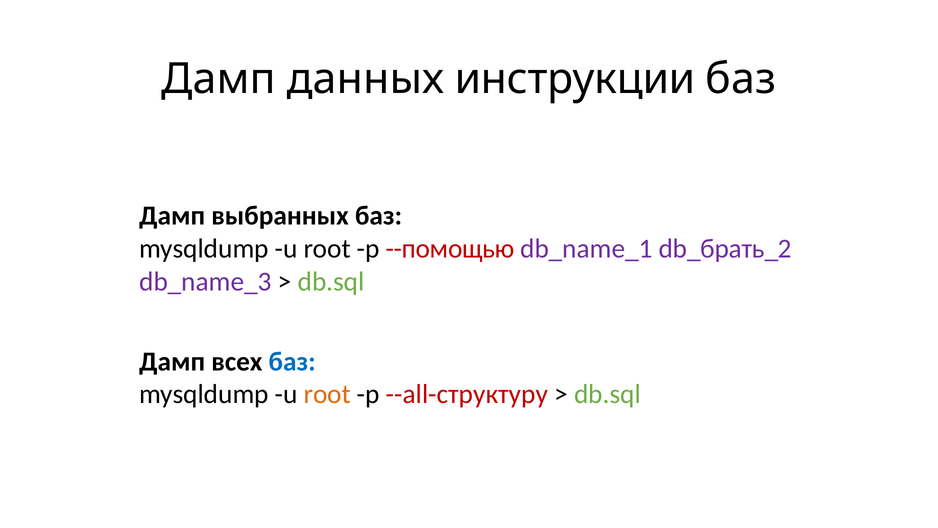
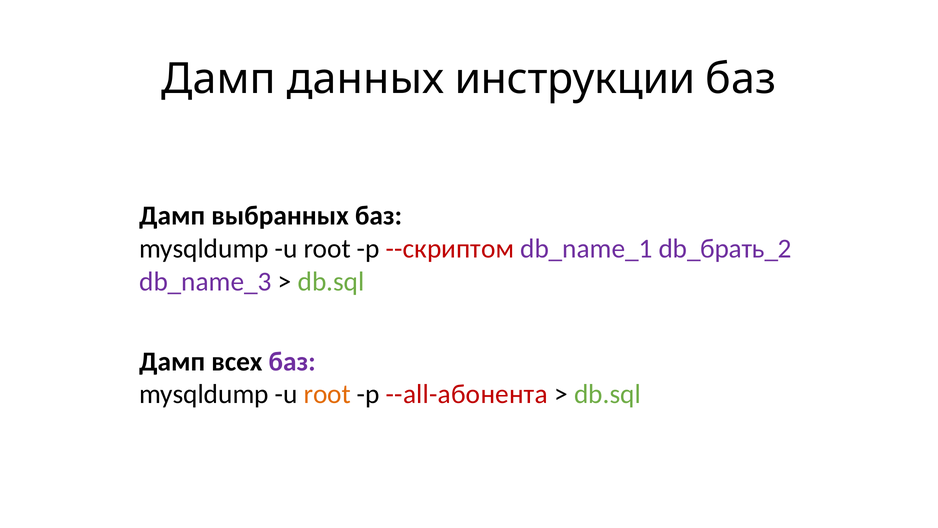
--помощью: --помощью -> --скриптом
баз at (292, 361) colour: blue -> purple
--all-структуру: --all-структуру -> --all-абонента
